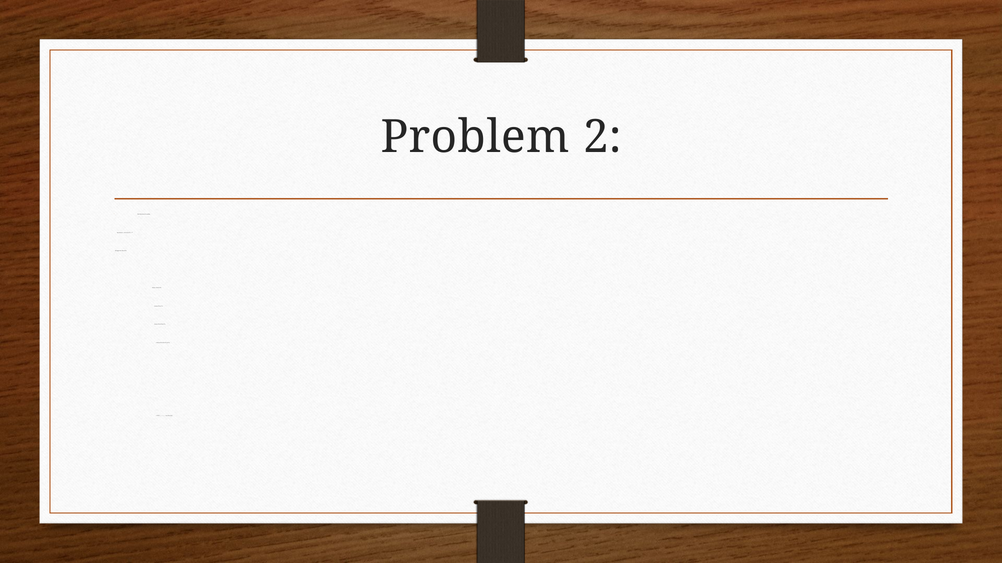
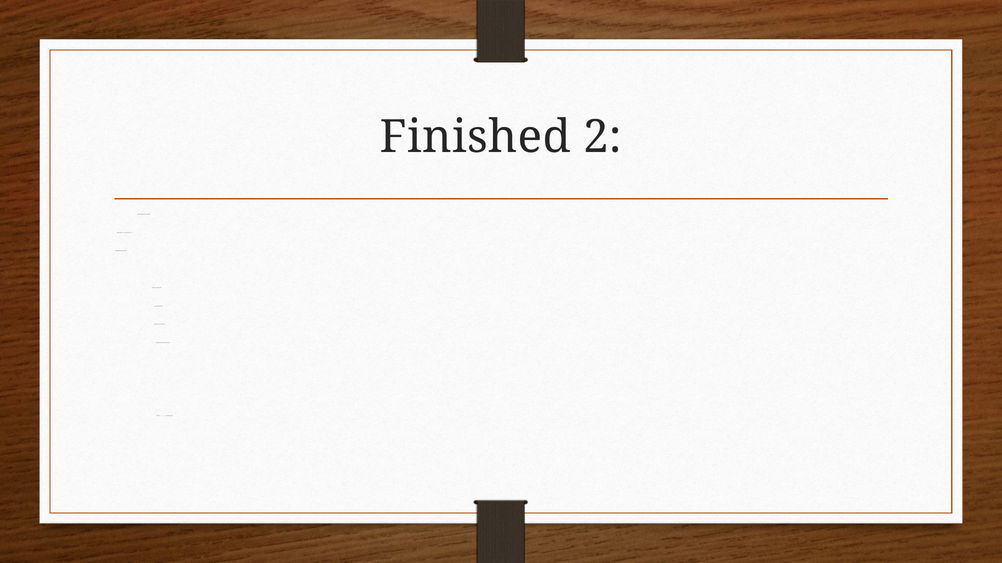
Problem: Problem -> Finished
